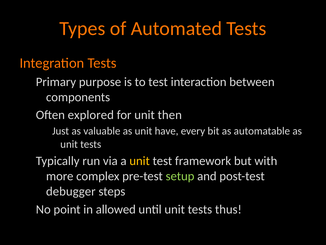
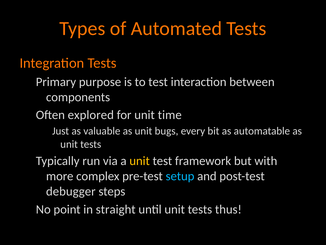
then: then -> time
have: have -> bugs
setup colour: light green -> light blue
allowed: allowed -> straight
